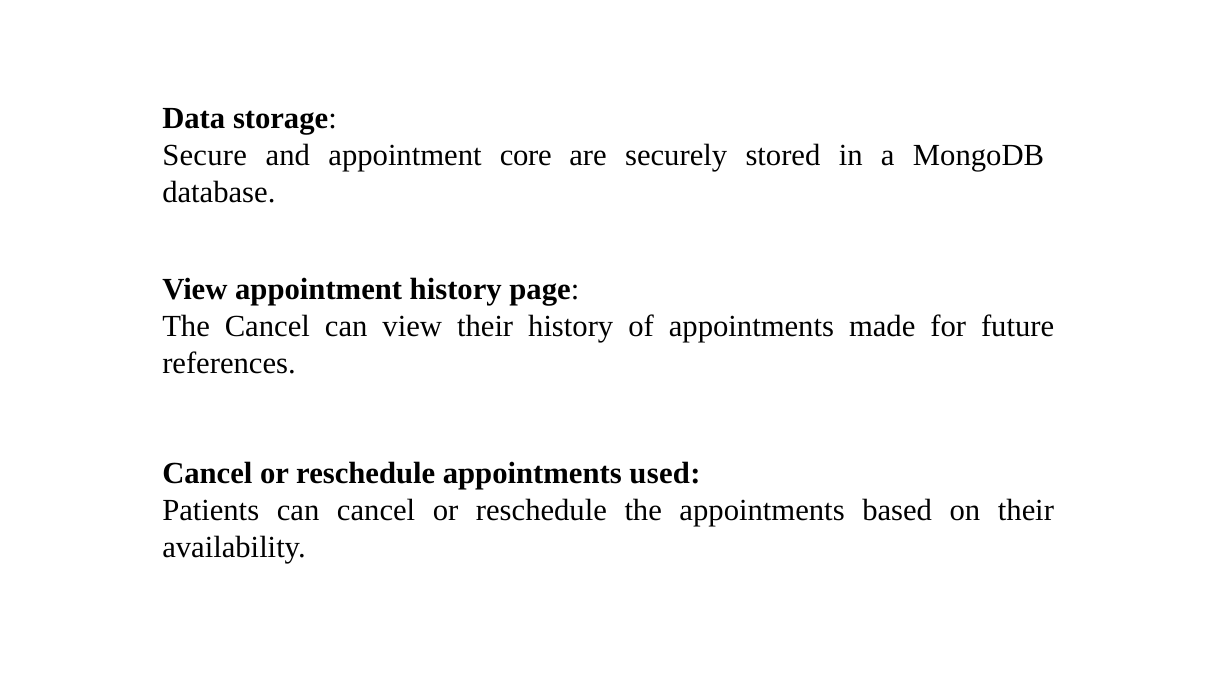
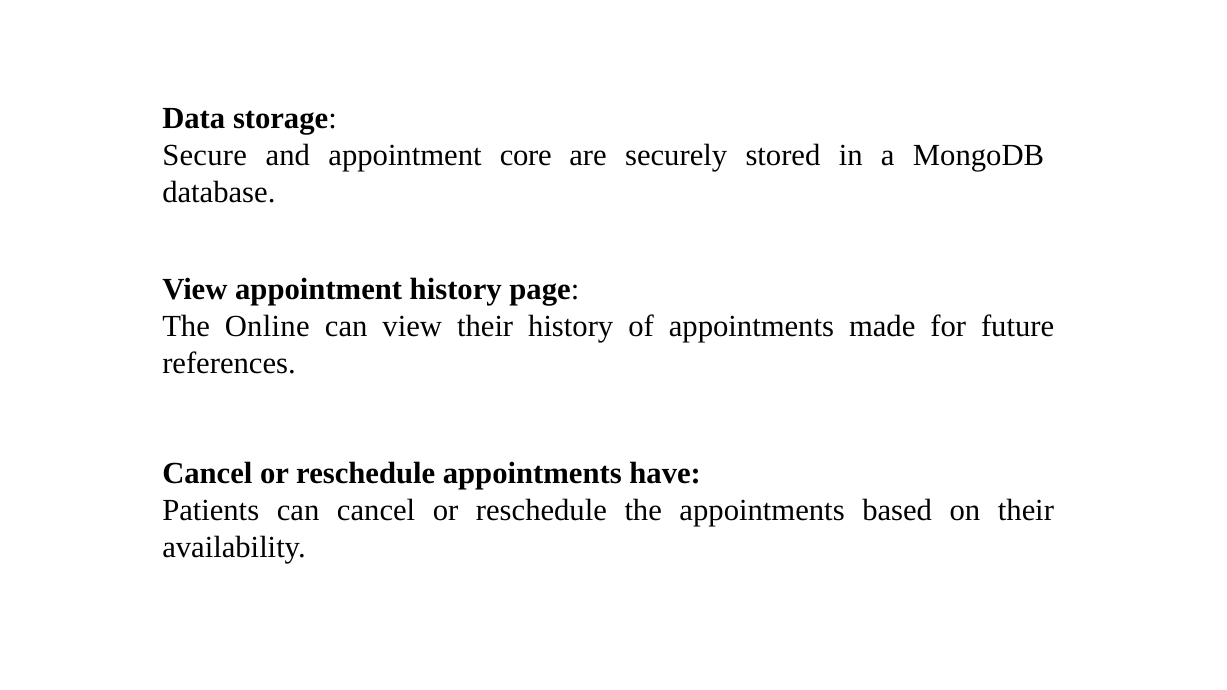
The Cancel: Cancel -> Online
used: used -> have
